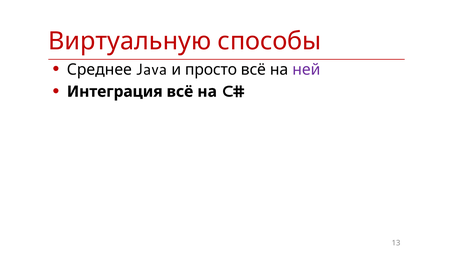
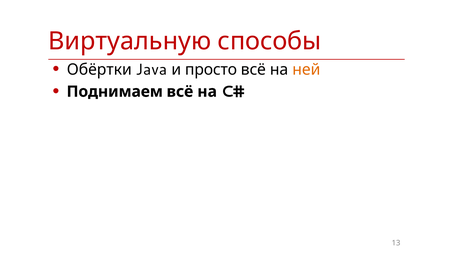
Среднее: Среднее -> Обёртки
ней colour: purple -> orange
Интеграция: Интеграция -> Поднимаем
